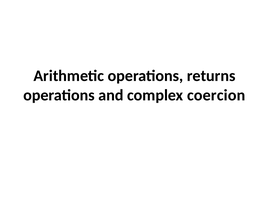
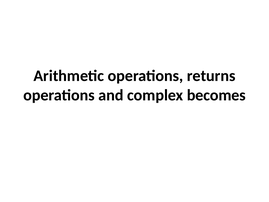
coercion: coercion -> becomes
